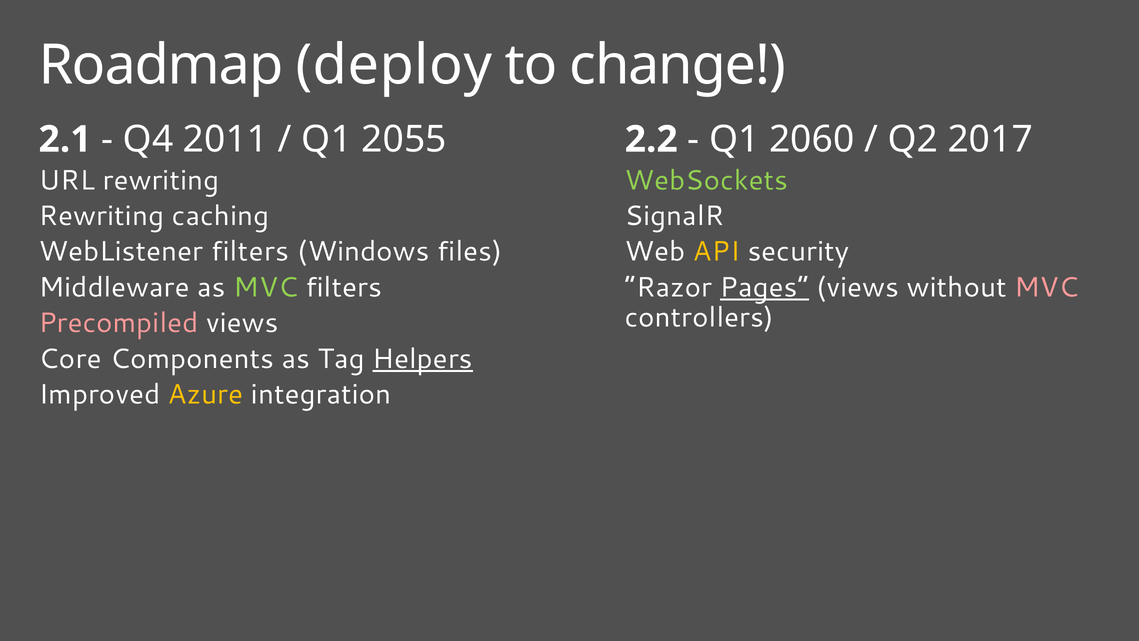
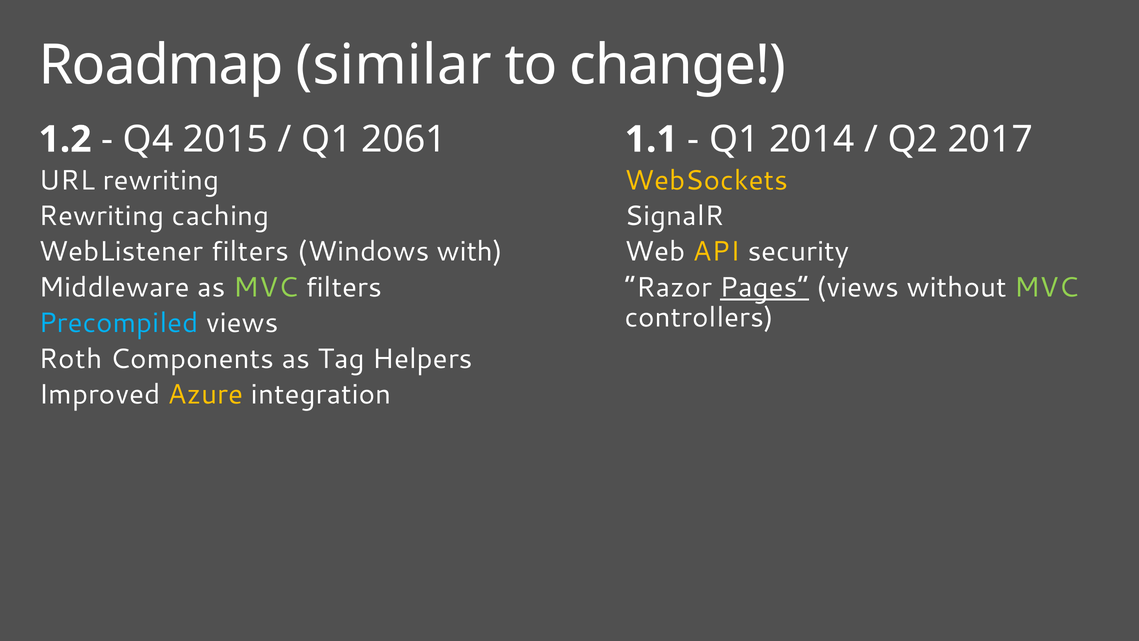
deploy: deploy -> similar
2.1: 2.1 -> 1.2
2011: 2011 -> 2015
2055: 2055 -> 2061
2.2: 2.2 -> 1.1
2060: 2060 -> 2014
WebSockets colour: light green -> yellow
files: files -> with
MVC at (1047, 287) colour: pink -> light green
Precompiled colour: pink -> light blue
Core: Core -> Roth
Helpers underline: present -> none
